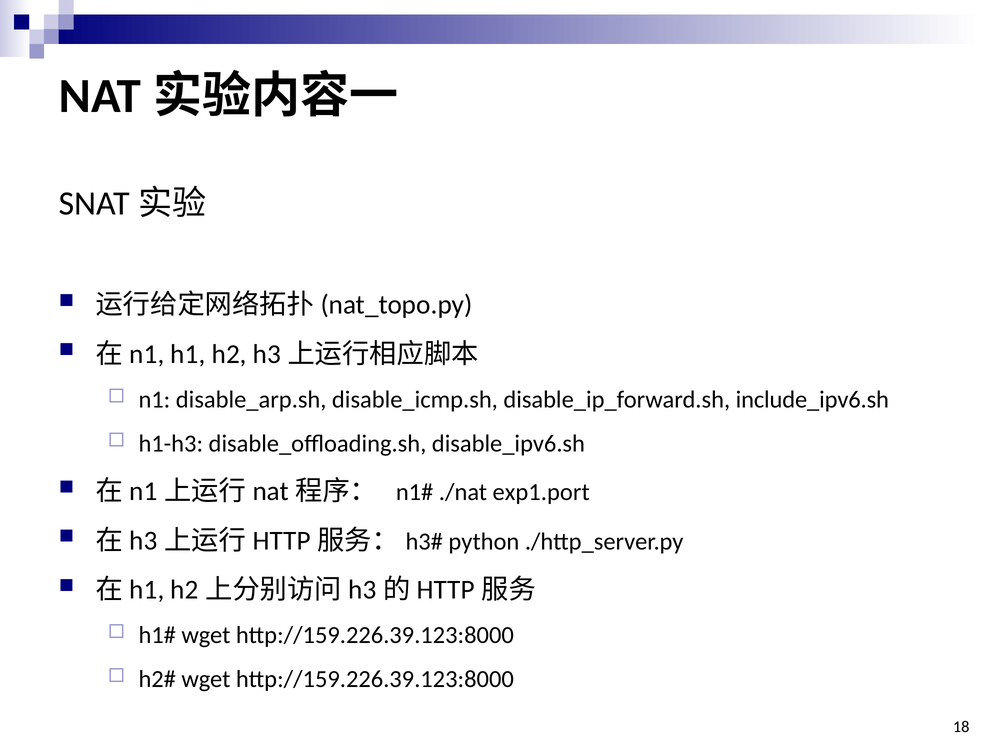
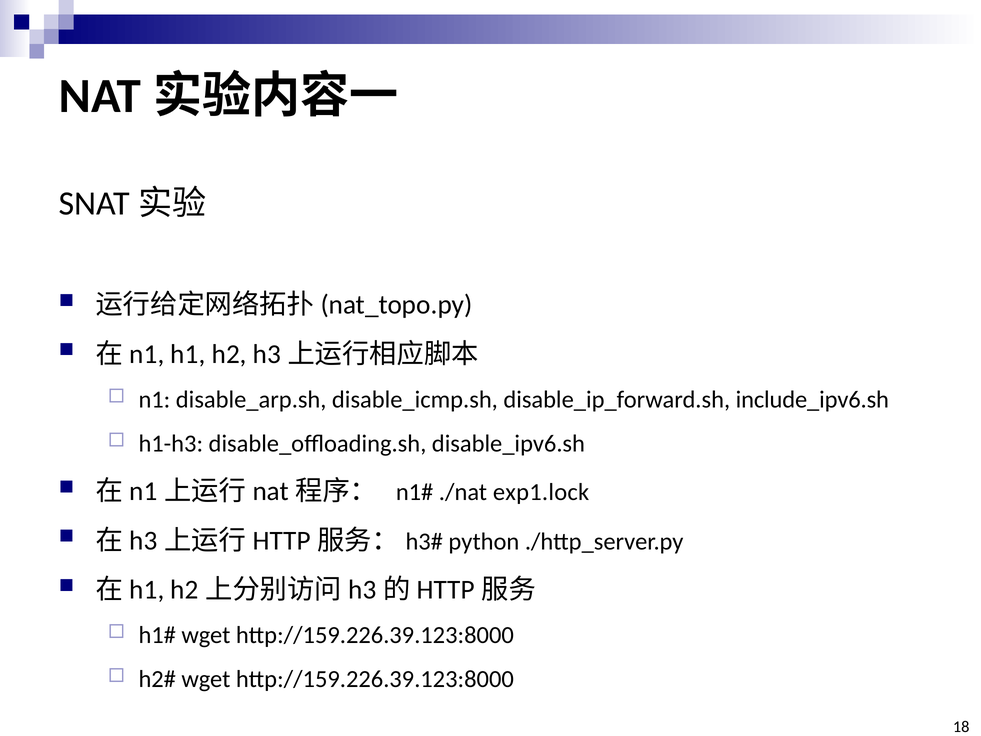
exp1.port: exp1.port -> exp1.lock
